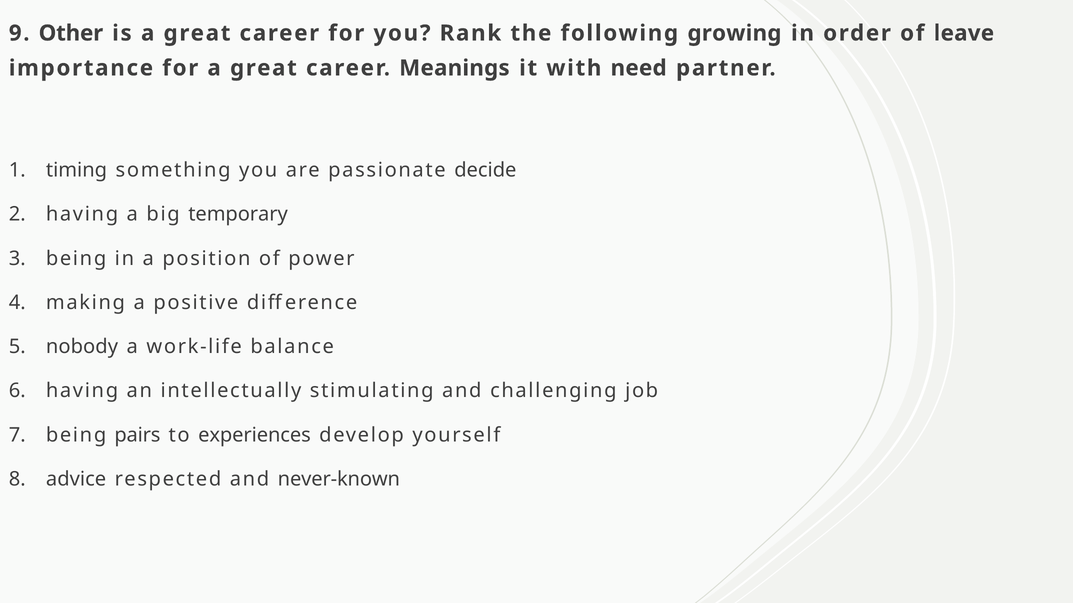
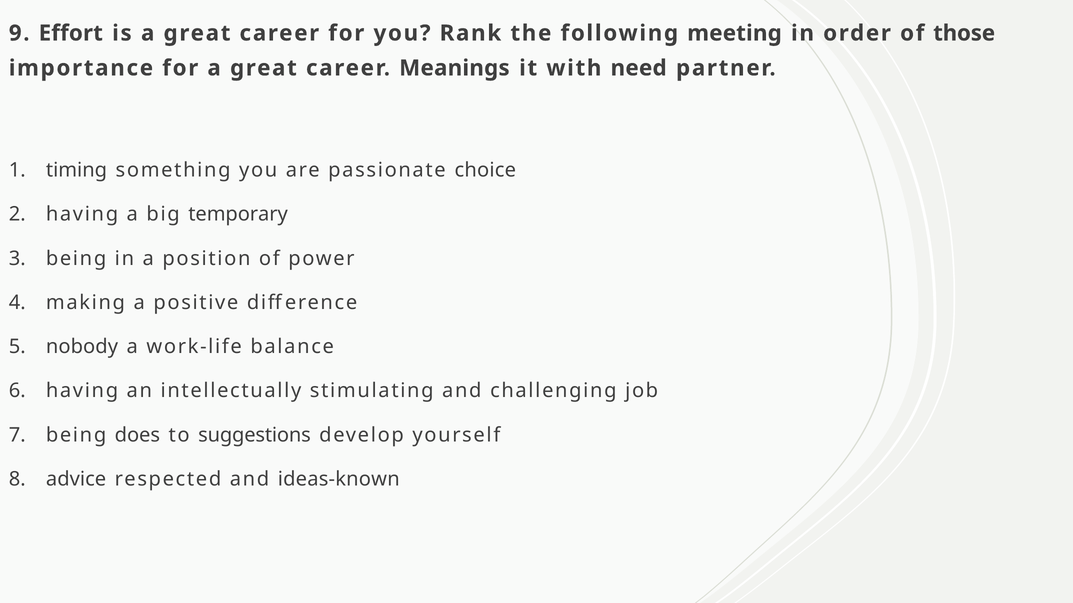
Other: Other -> Effort
growing: growing -> meeting
leave: leave -> those
decide: decide -> choice
pairs: pairs -> does
experiences: experiences -> suggestions
never-known: never-known -> ideas-known
